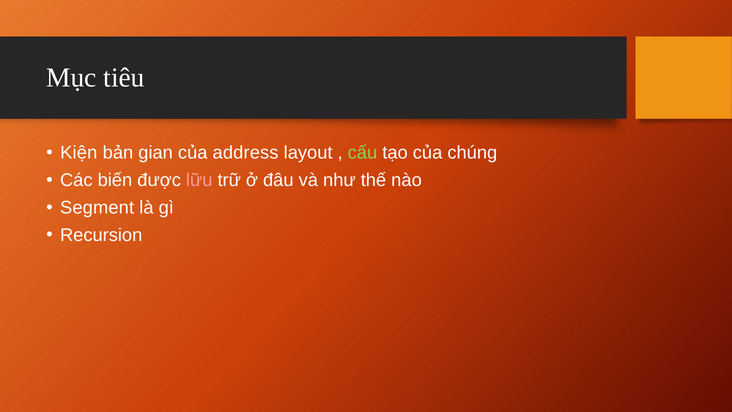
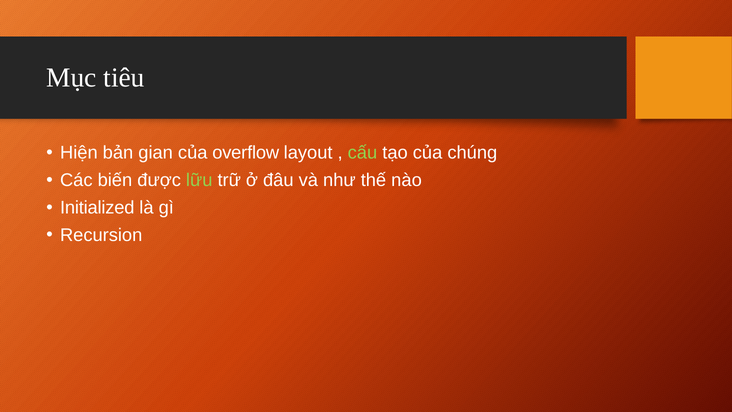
Kiện: Kiện -> Hiện
address: address -> overflow
lữu colour: pink -> light green
Segment: Segment -> Initialized
